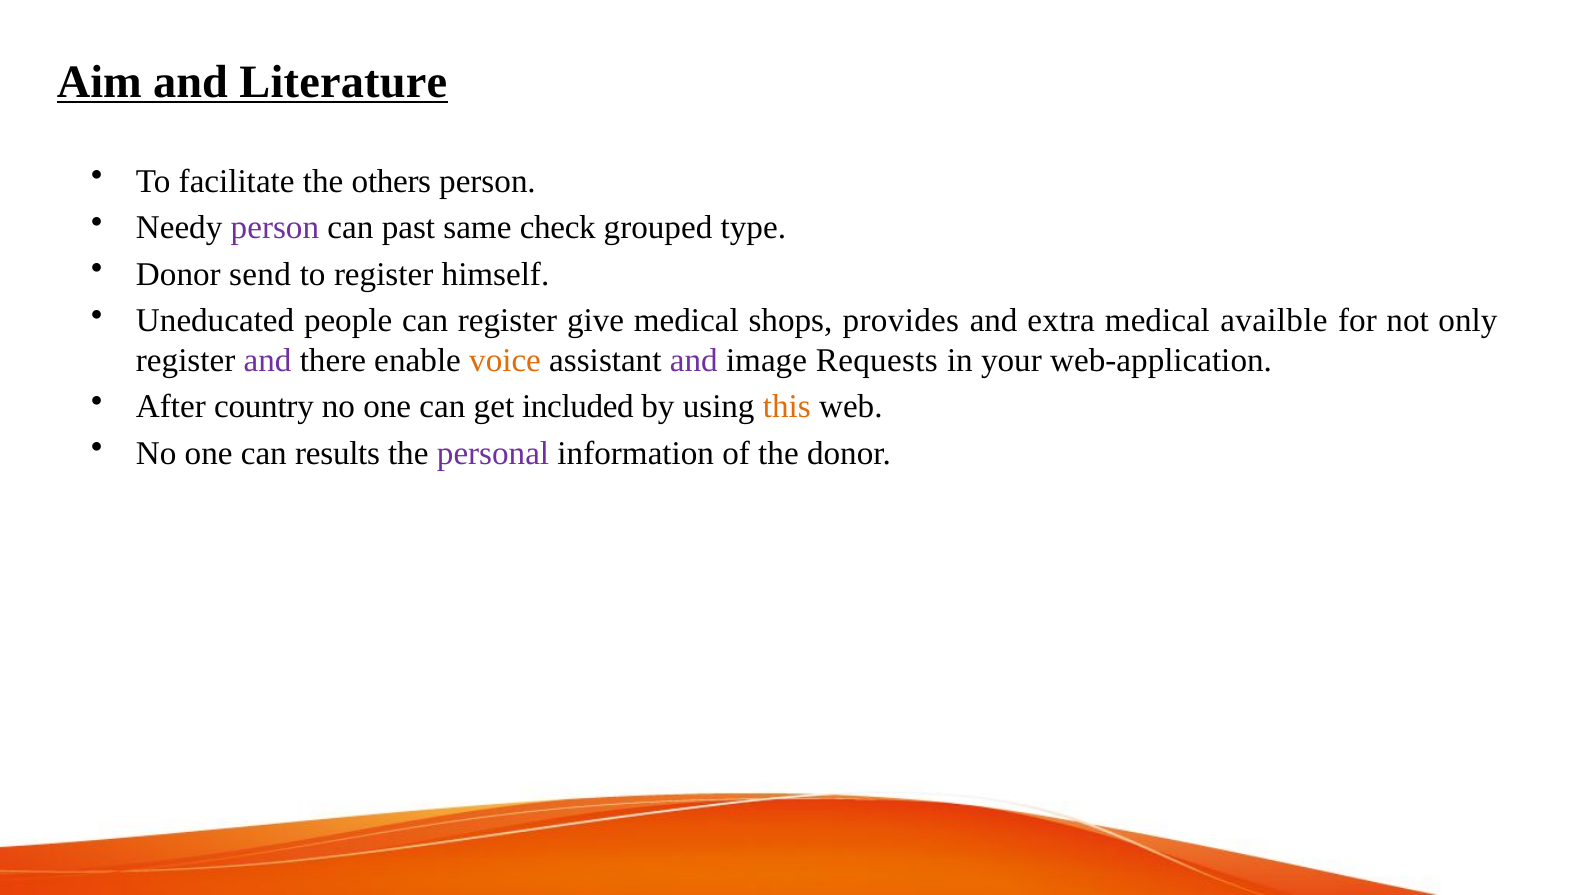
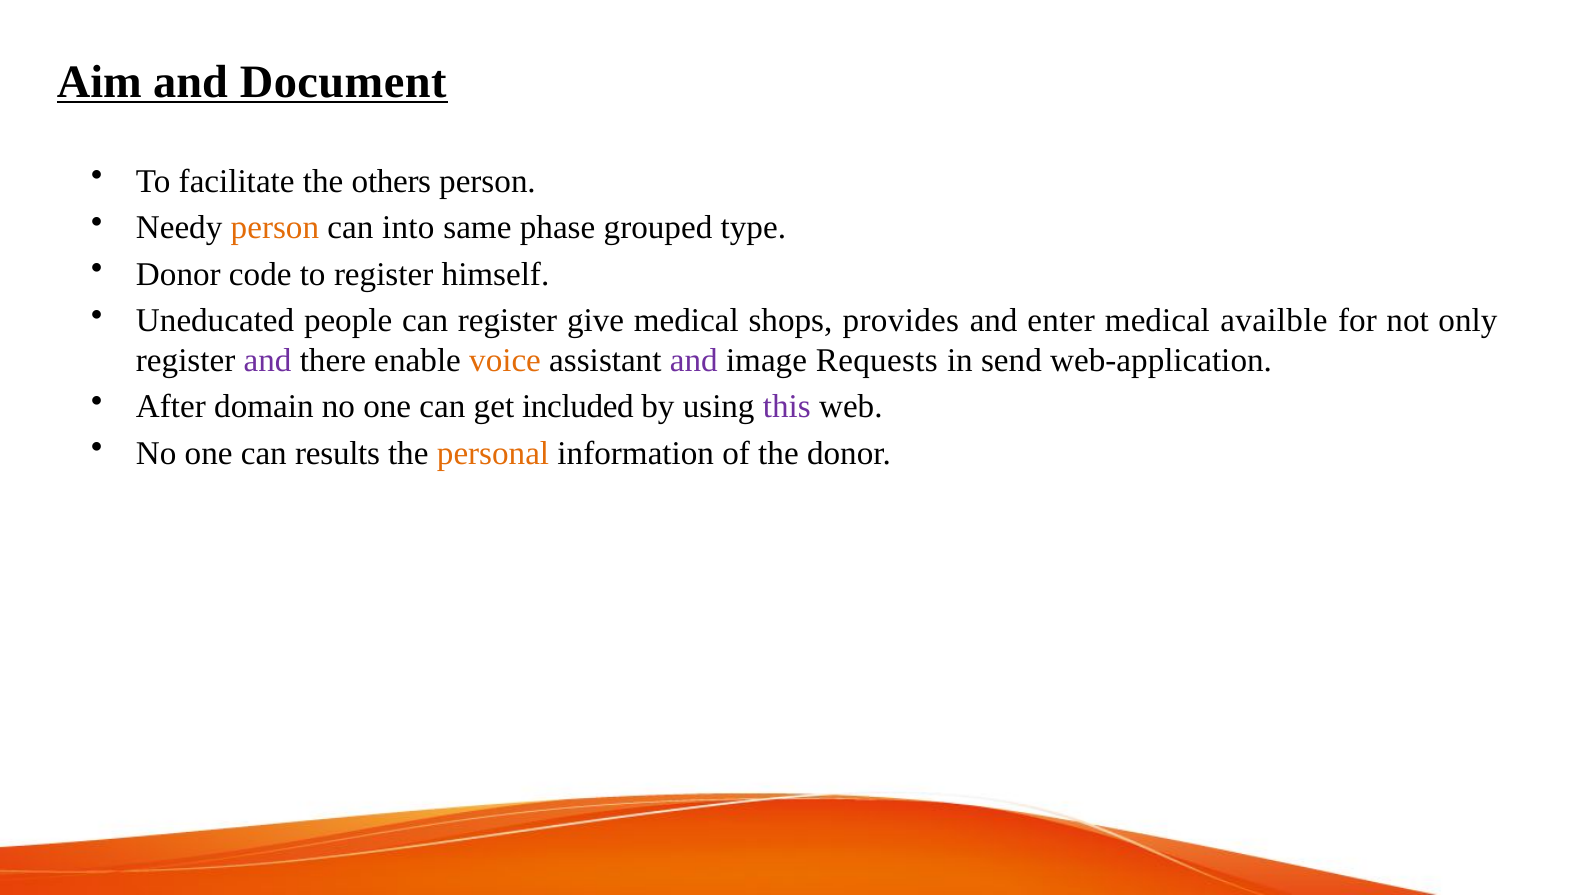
Literature: Literature -> Document
person at (275, 228) colour: purple -> orange
past: past -> into
check: check -> phase
send: send -> code
extra: extra -> enter
your: your -> send
country: country -> domain
this colour: orange -> purple
personal colour: purple -> orange
